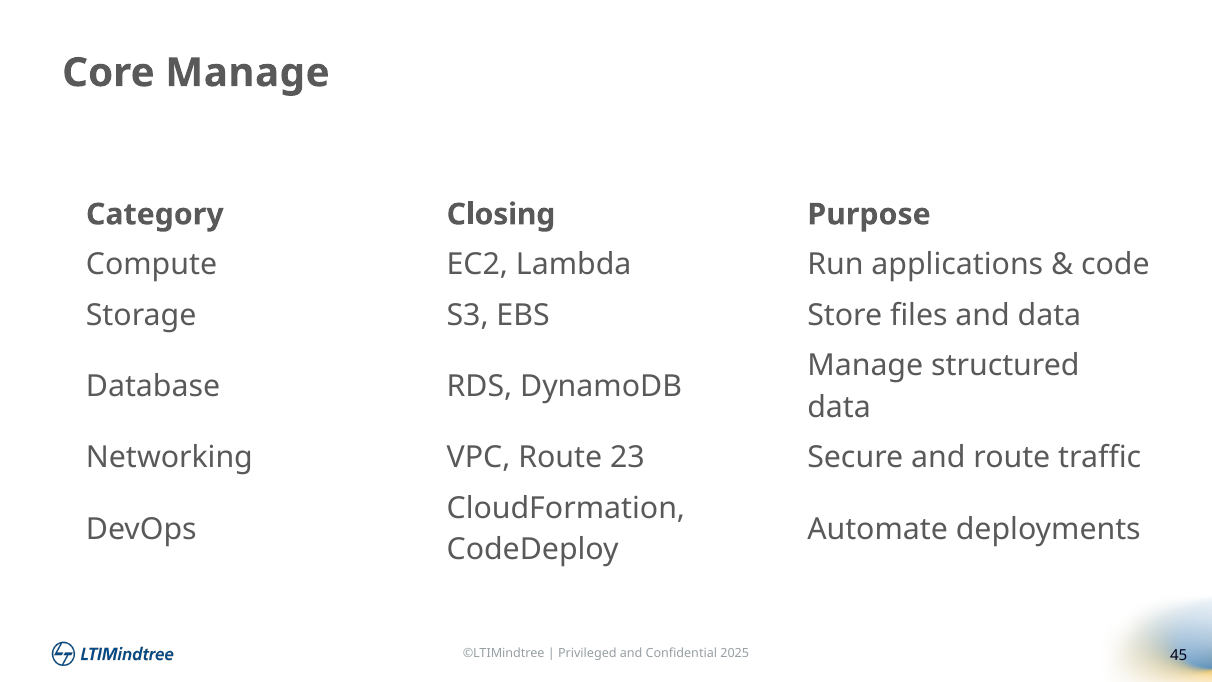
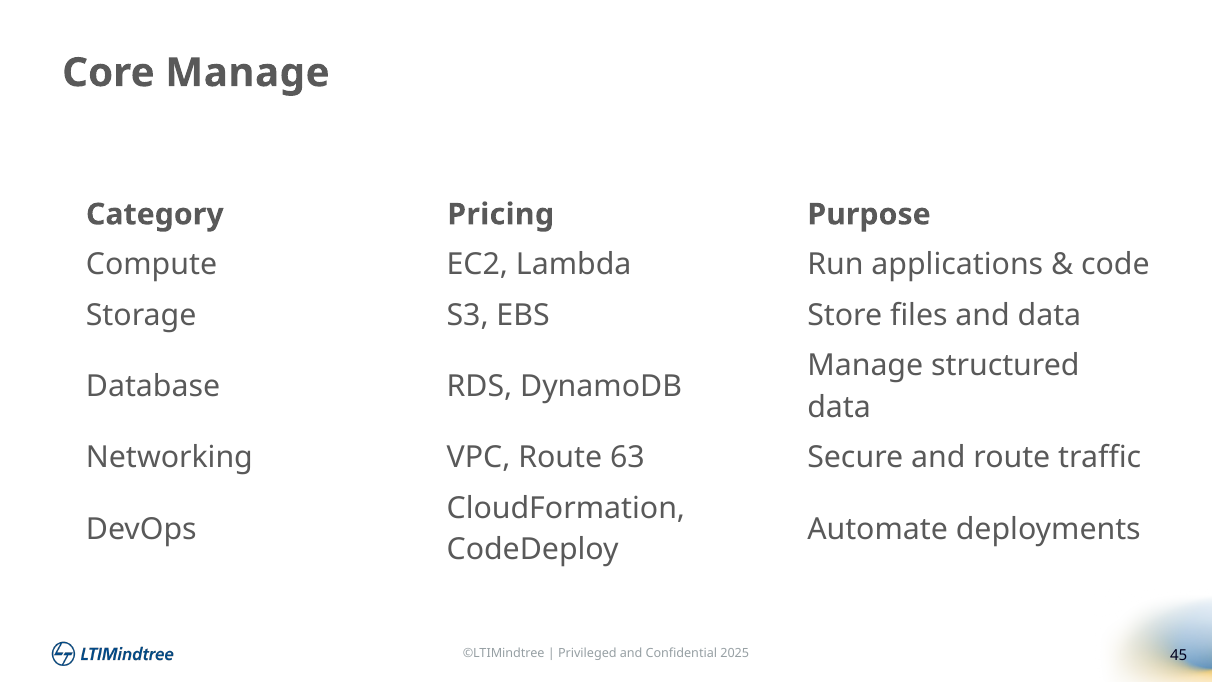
Closing: Closing -> Pricing
23: 23 -> 63
